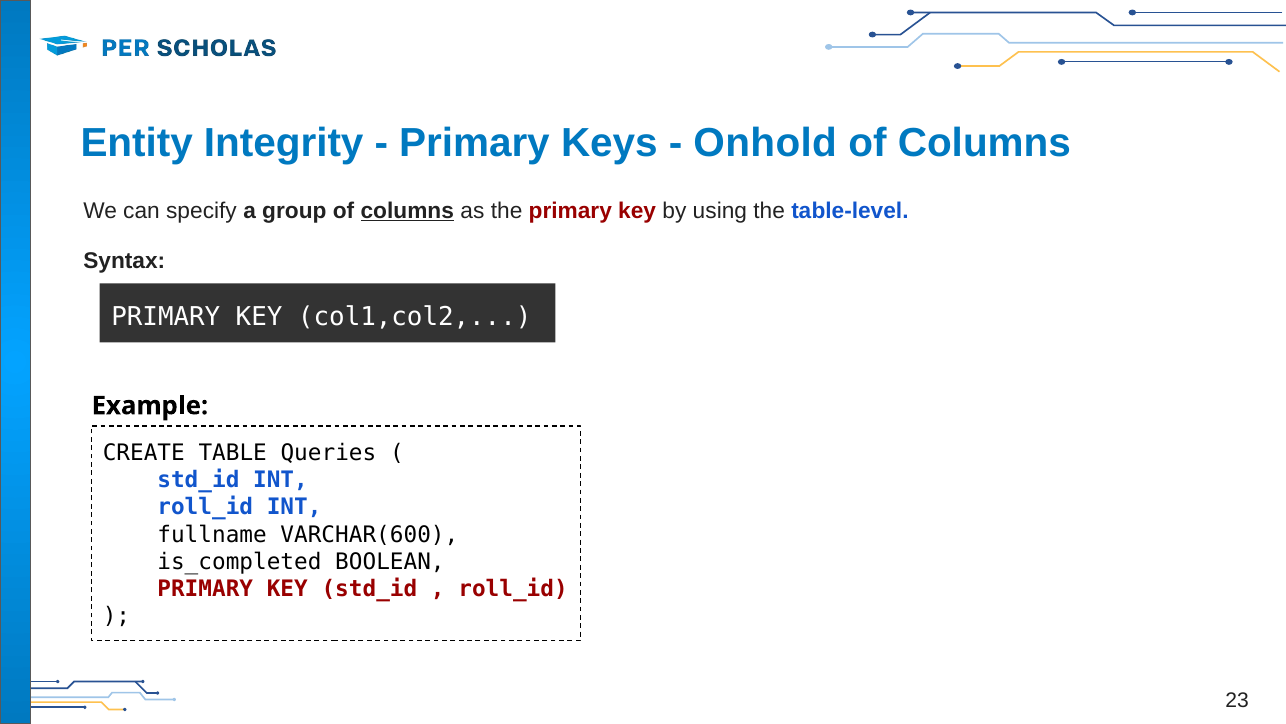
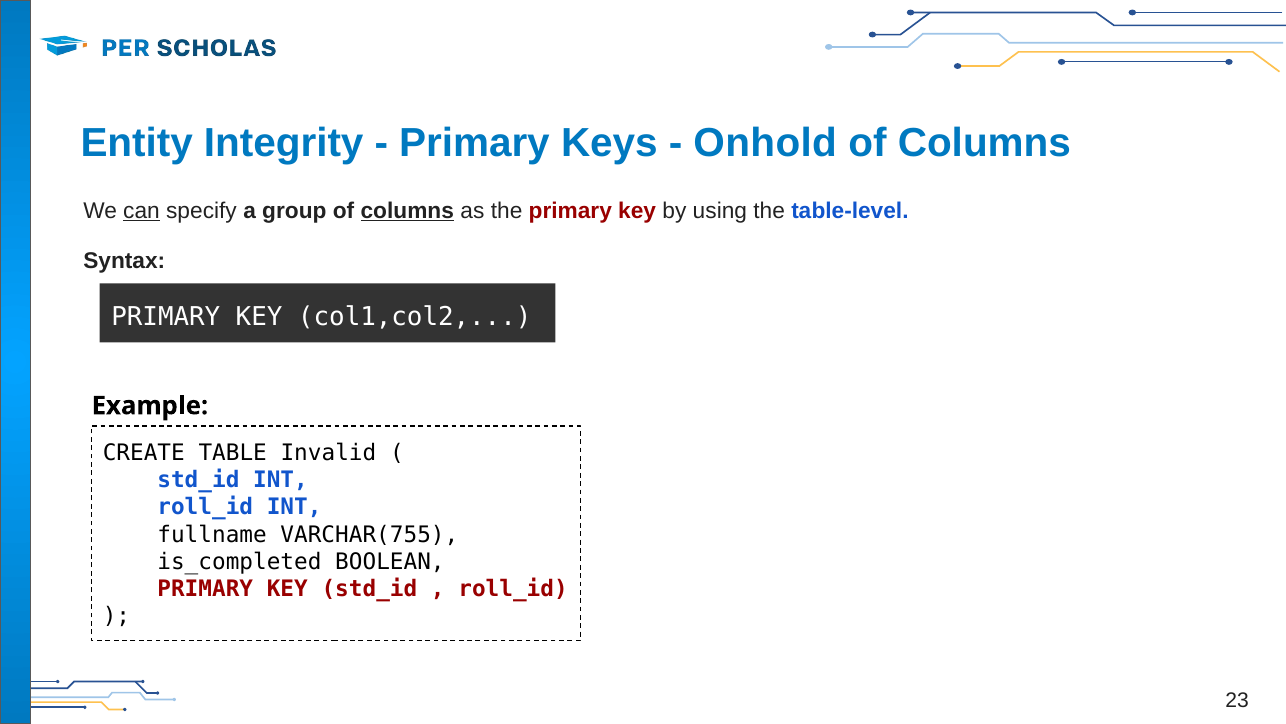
can underline: none -> present
Queries: Queries -> Invalid
VARCHAR(600: VARCHAR(600 -> VARCHAR(755
